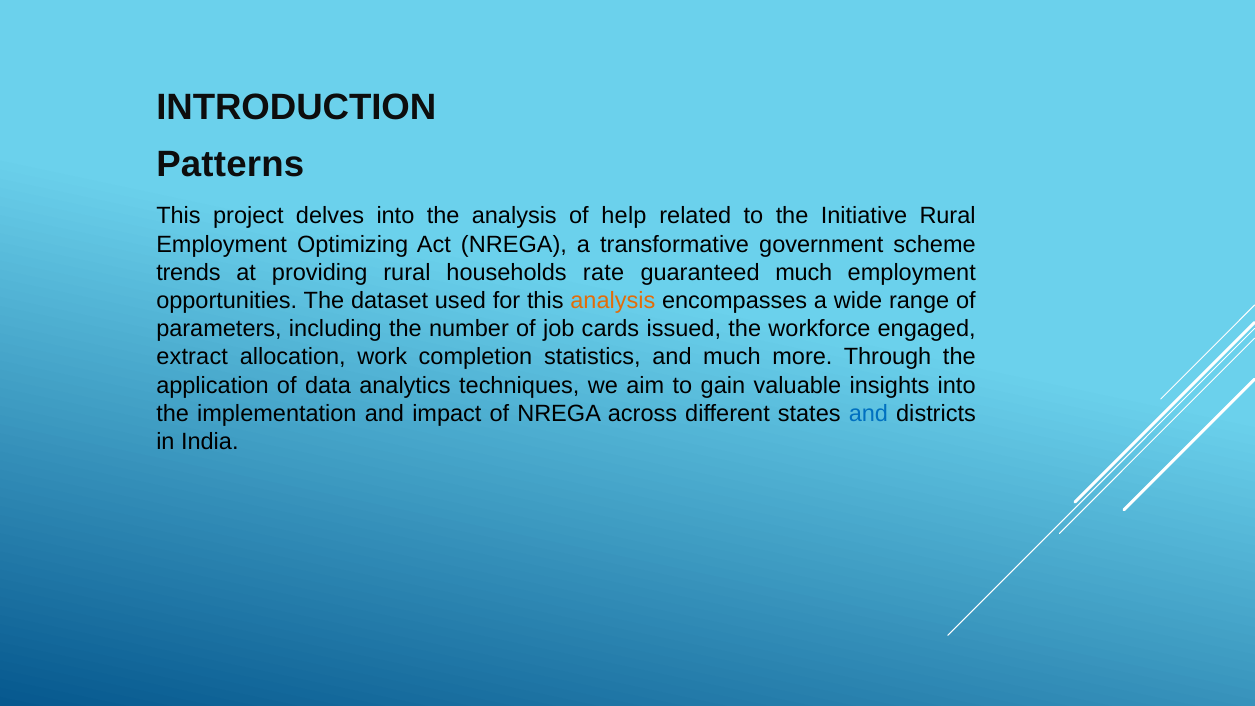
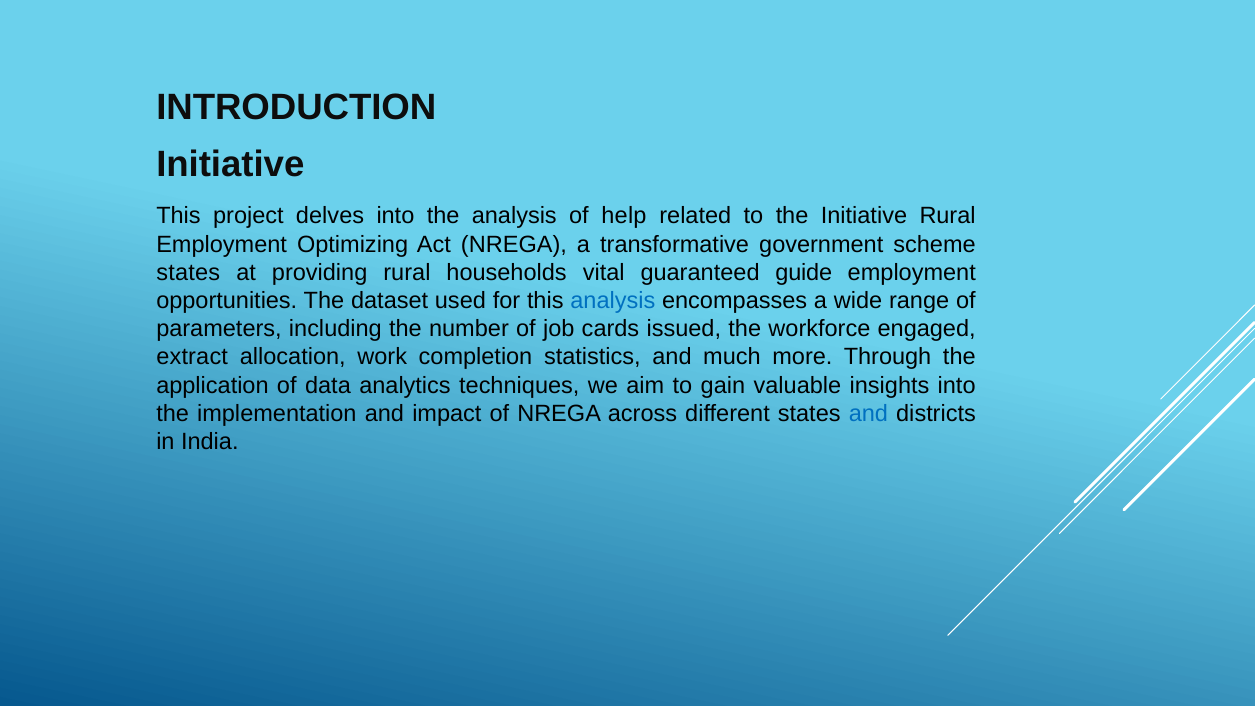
Patterns at (230, 164): Patterns -> Initiative
trends at (188, 272): trends -> states
rate: rate -> vital
guaranteed much: much -> guide
analysis at (613, 301) colour: orange -> blue
